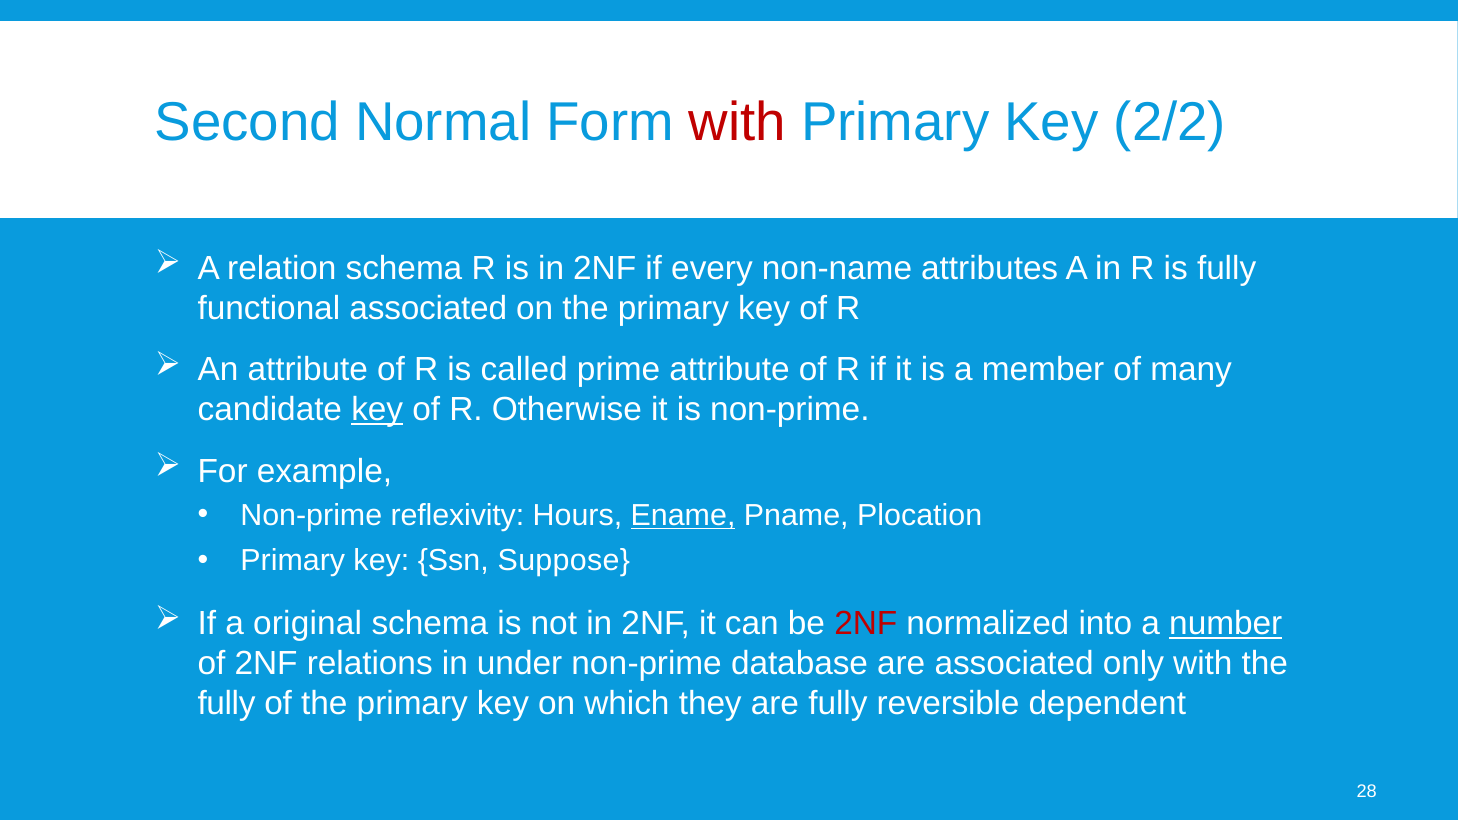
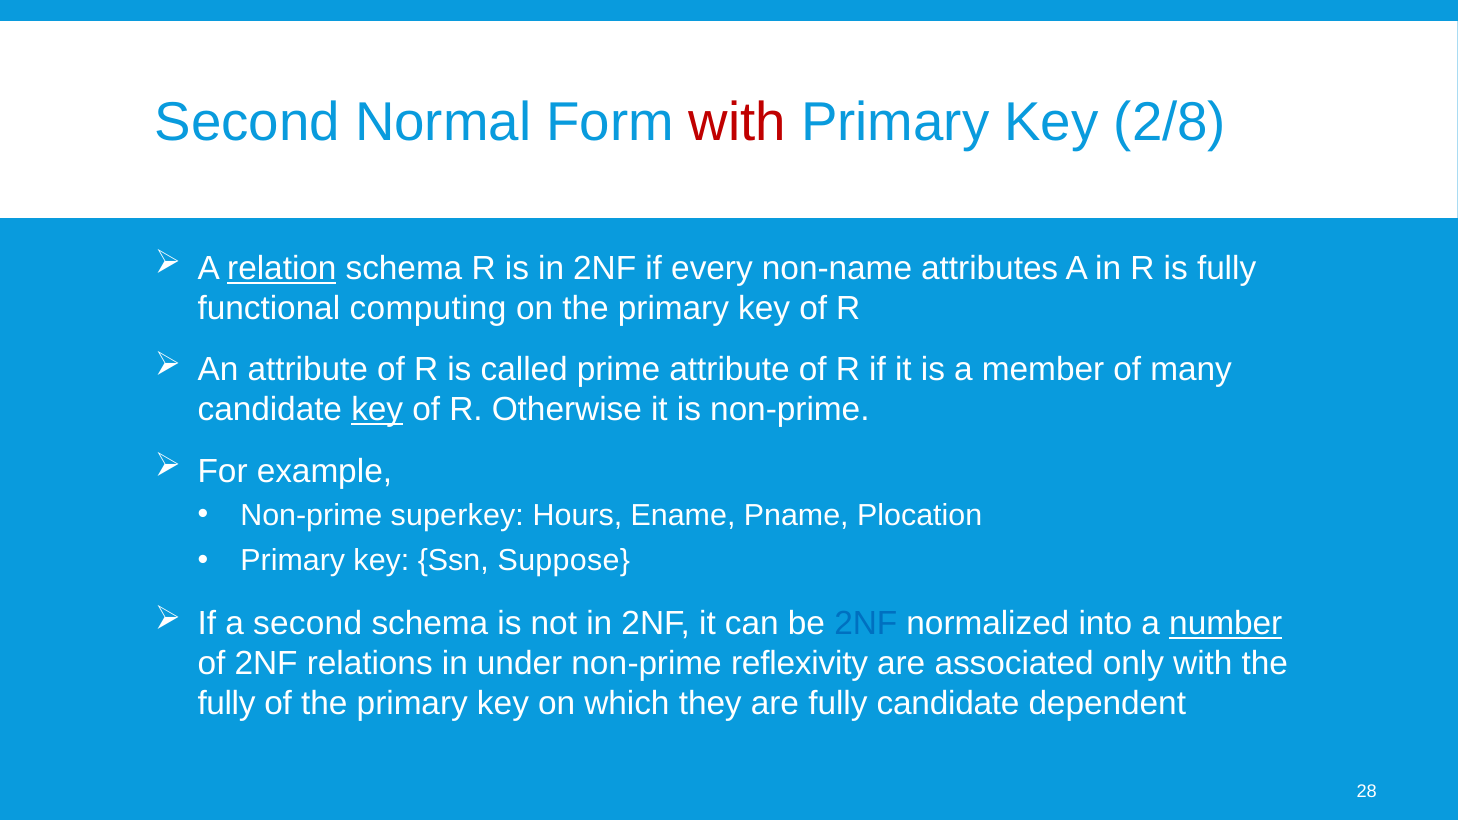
2/2: 2/2 -> 2/8
relation underline: none -> present
functional associated: associated -> computing
reflexivity: reflexivity -> superkey
Ename underline: present -> none
a original: original -> second
2NF at (866, 624) colour: red -> blue
database: database -> reflexivity
fully reversible: reversible -> candidate
